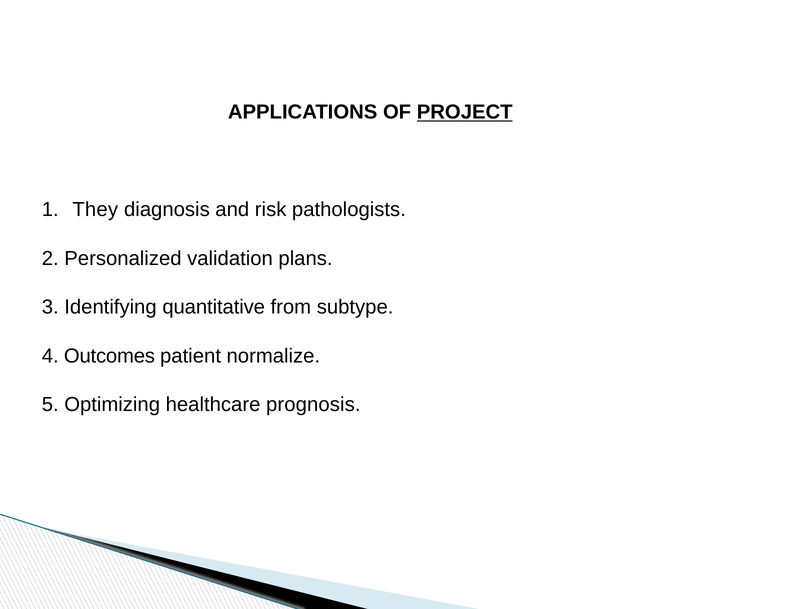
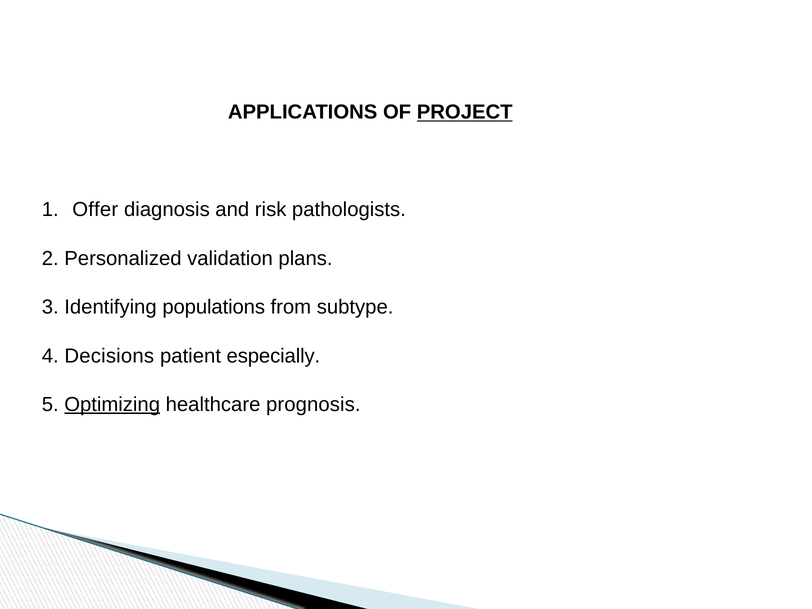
They: They -> Offer
quantitative: quantitative -> populations
Outcomes: Outcomes -> Decisions
normalize: normalize -> especially
Optimizing underline: none -> present
